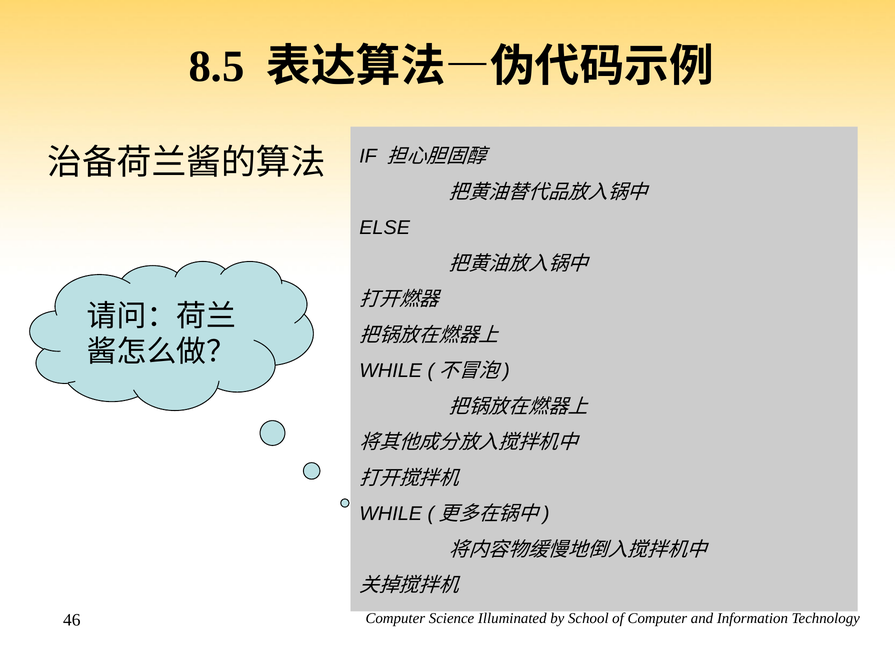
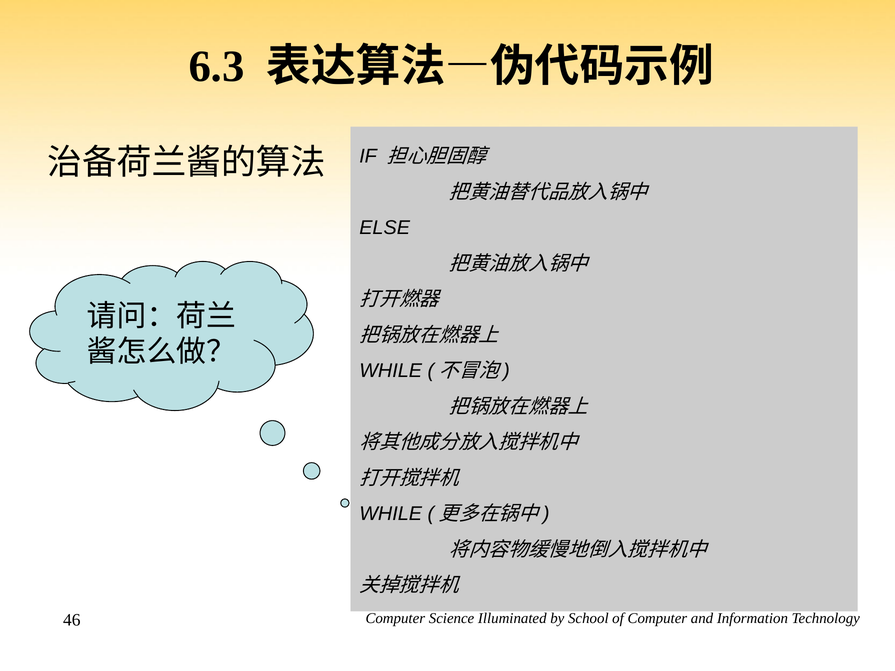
8.5: 8.5 -> 6.3
